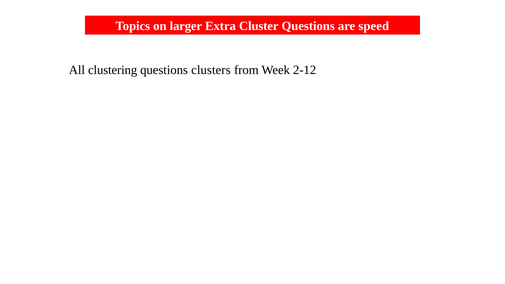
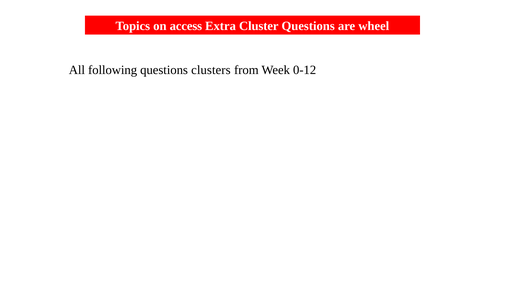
larger: larger -> access
speed: speed -> wheel
clustering: clustering -> following
2-12: 2-12 -> 0-12
